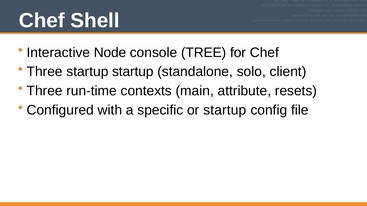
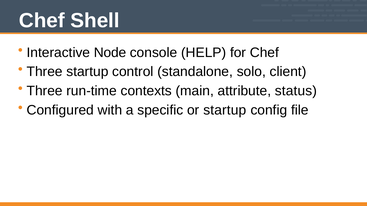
TREE: TREE -> HELP
startup startup: startup -> control
resets: resets -> status
